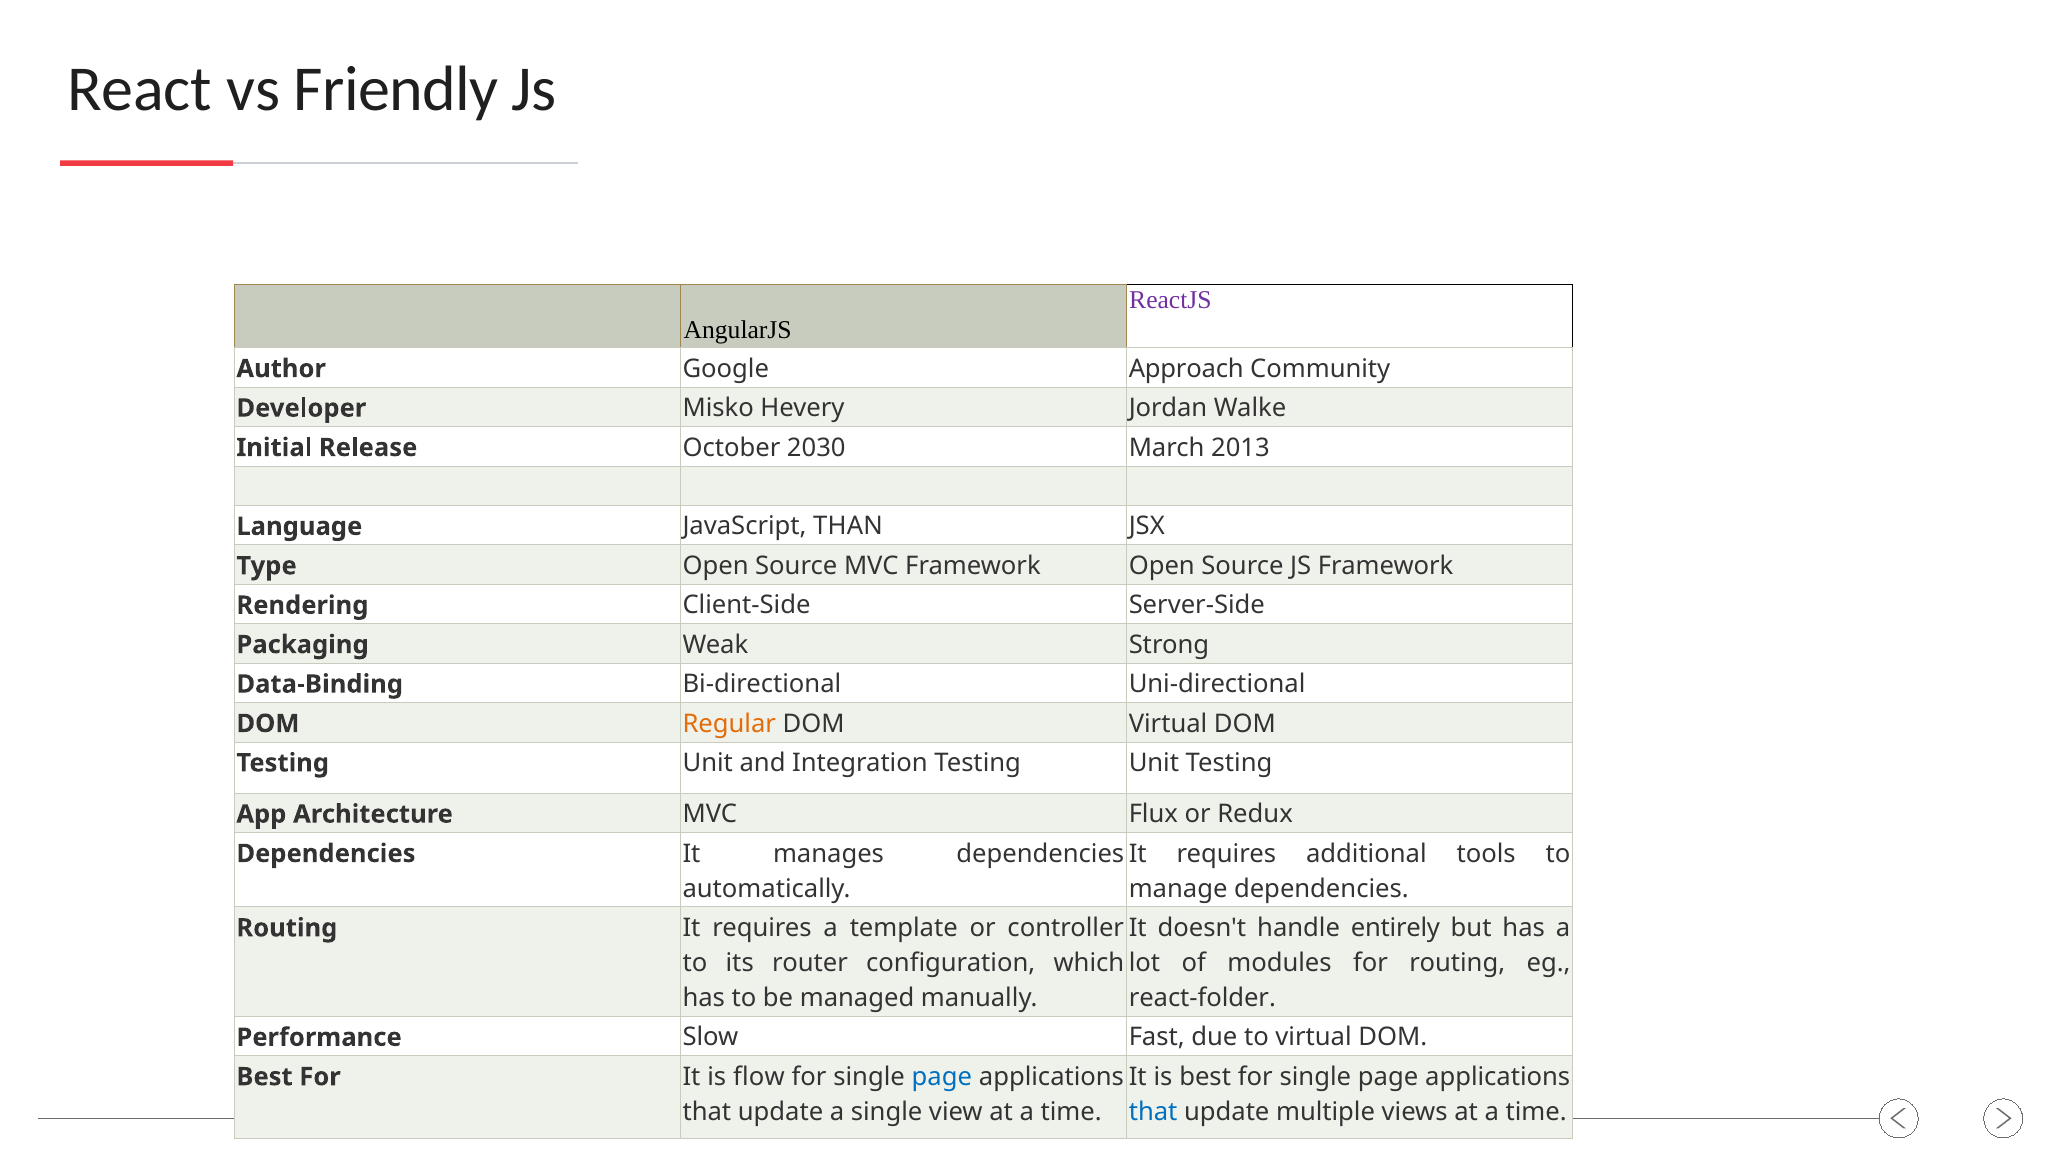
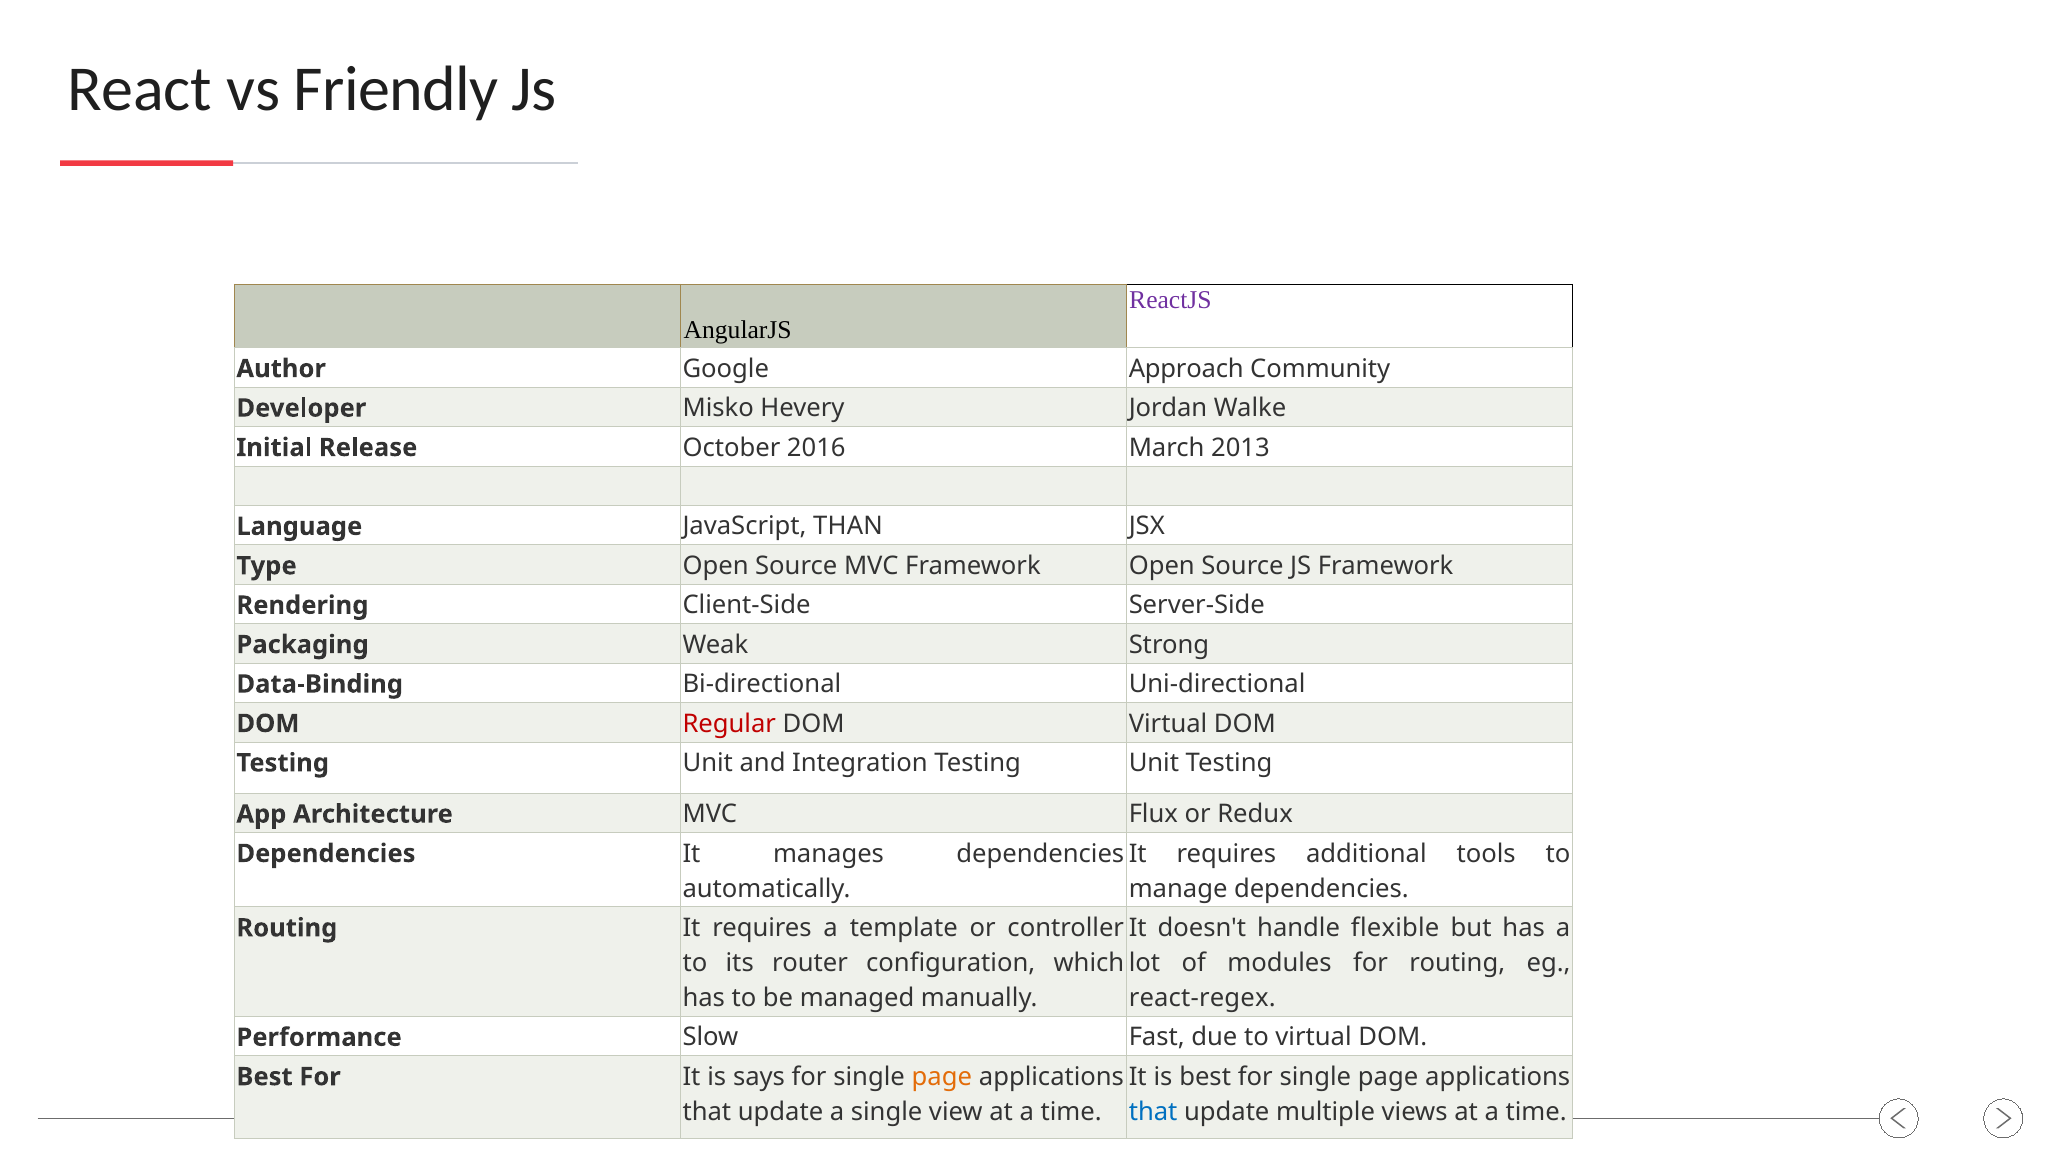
2030: 2030 -> 2016
Regular colour: orange -> red
entirely: entirely -> flexible
react-folder: react-folder -> react-regex
flow: flow -> says
page at (942, 1076) colour: blue -> orange
